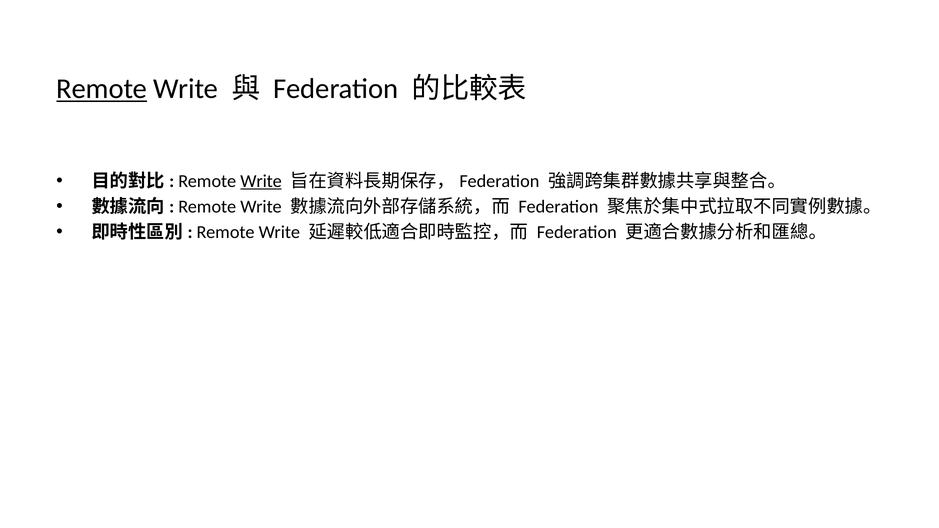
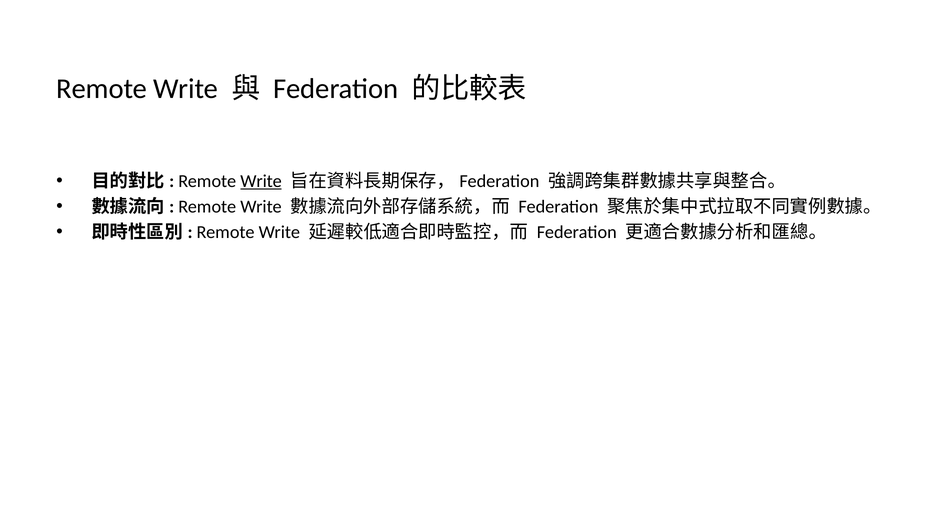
Remote at (102, 89) underline: present -> none
